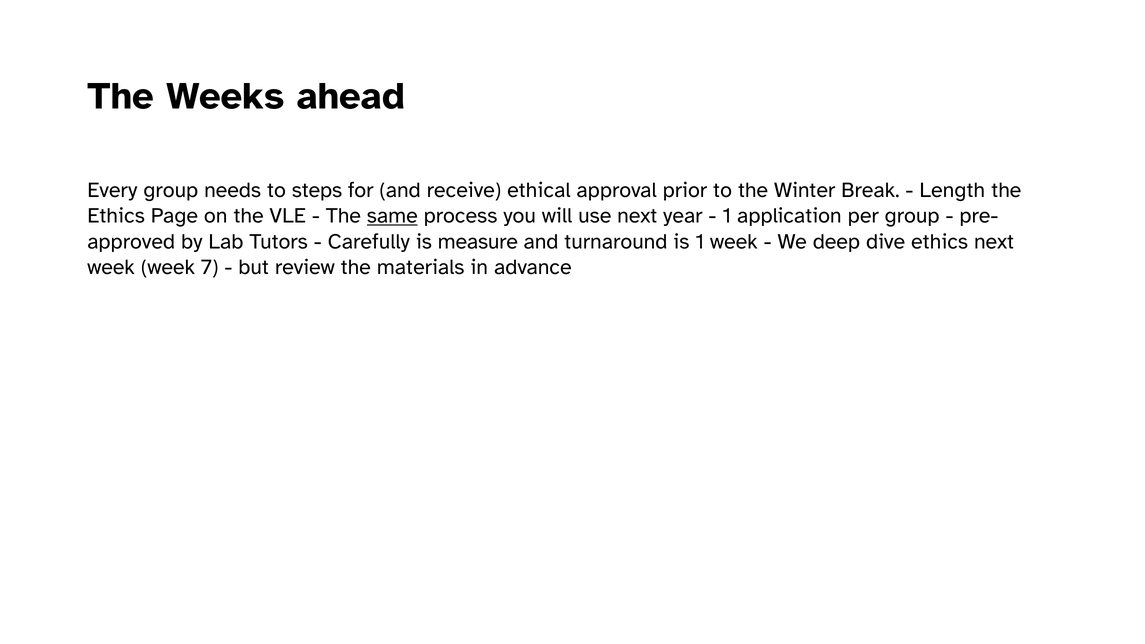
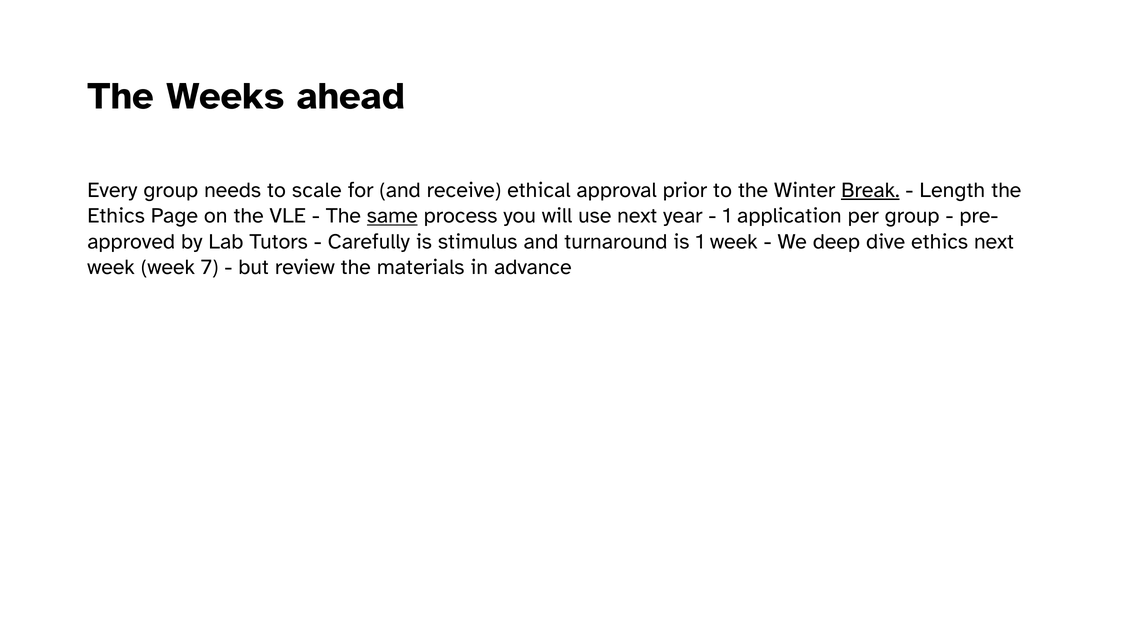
steps: steps -> scale
Break underline: none -> present
measure: measure -> stimulus
